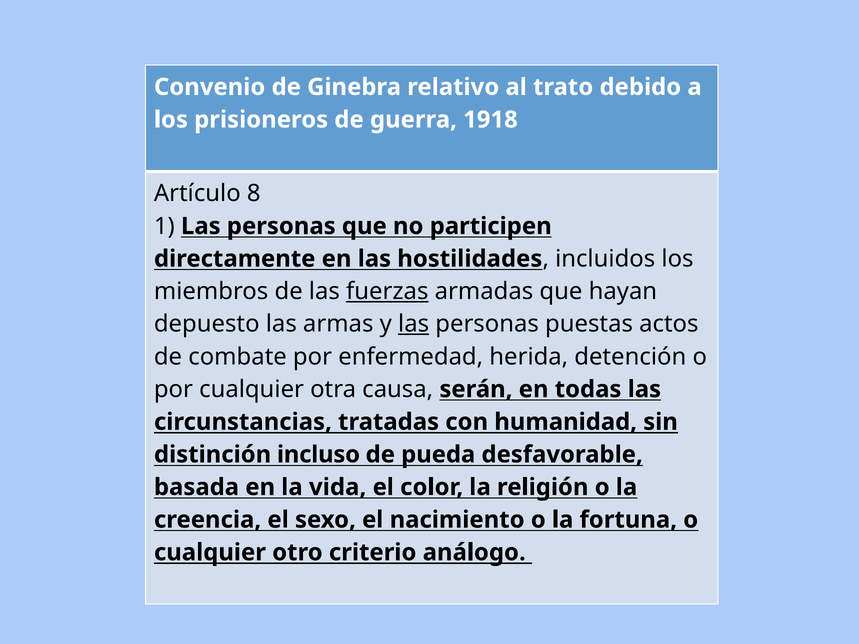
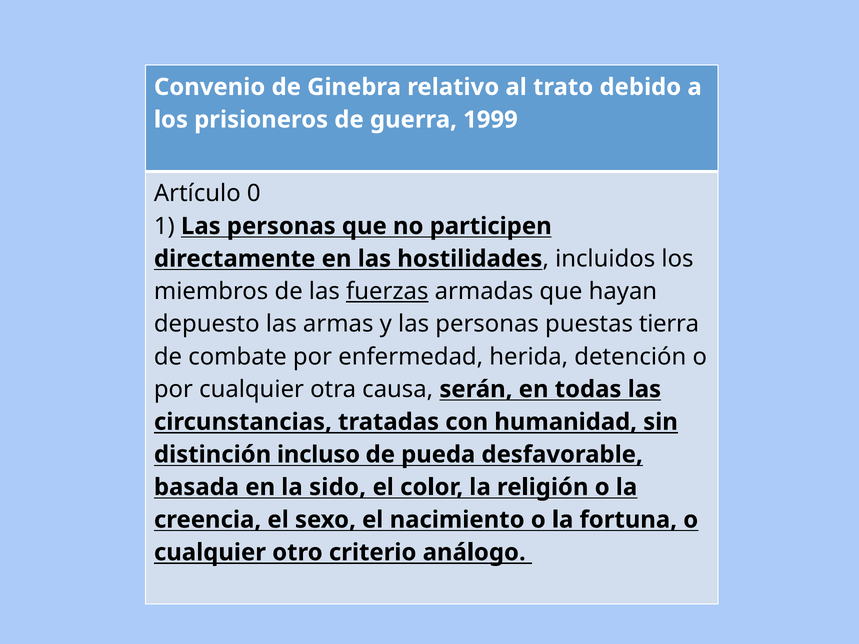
1918: 1918 -> 1999
8: 8 -> 0
las at (414, 324) underline: present -> none
actos: actos -> tierra
vida: vida -> sido
